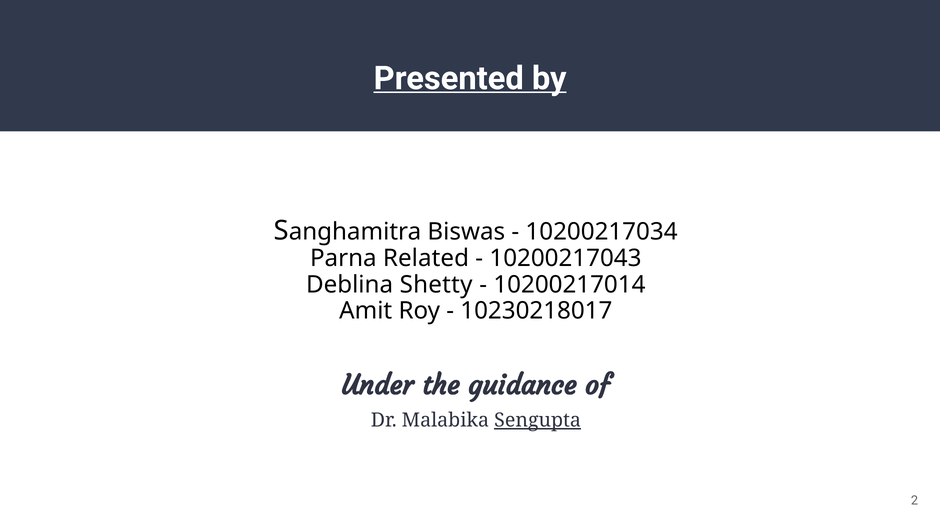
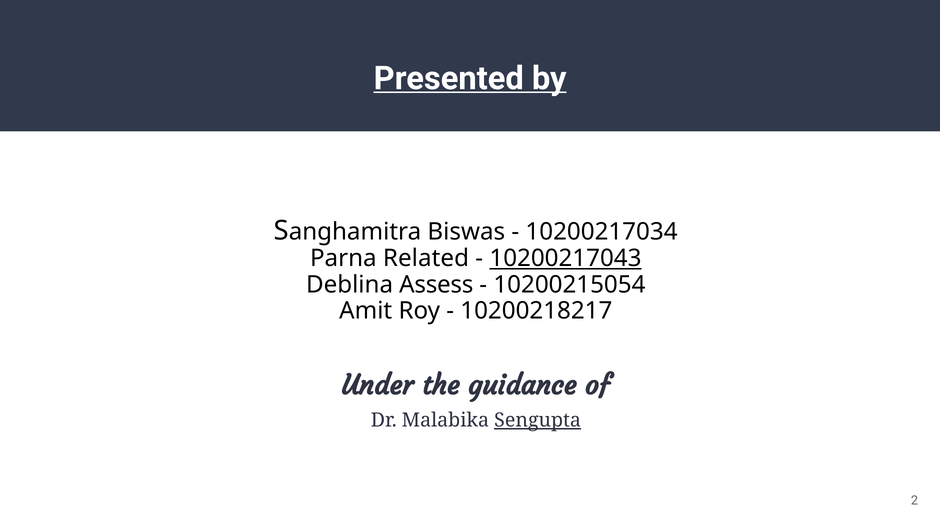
10200217043 underline: none -> present
Shetty: Shetty -> Assess
10200217014: 10200217014 -> 10200215054
10230218017: 10230218017 -> 10200218217
